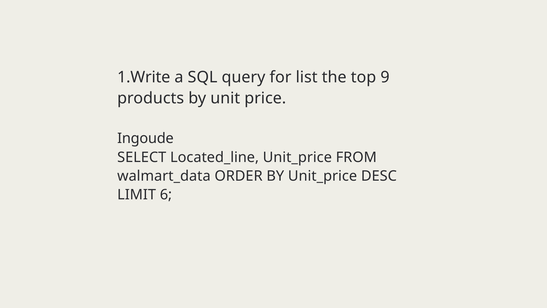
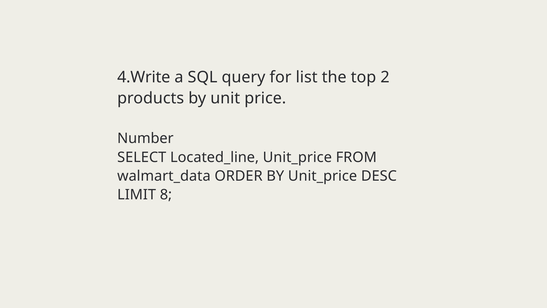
1.Write: 1.Write -> 4.Write
9: 9 -> 2
Ingoude: Ingoude -> Number
6: 6 -> 8
